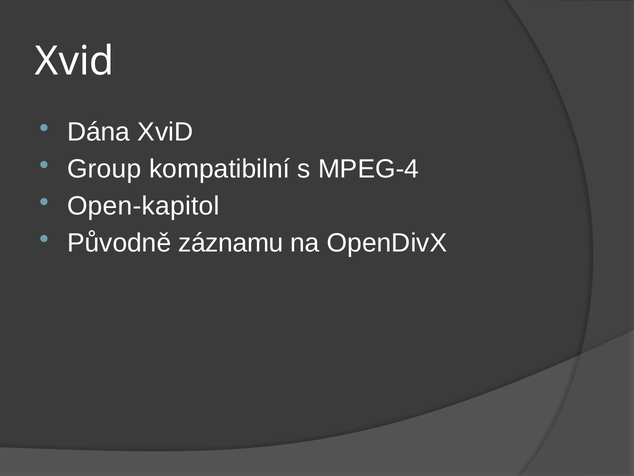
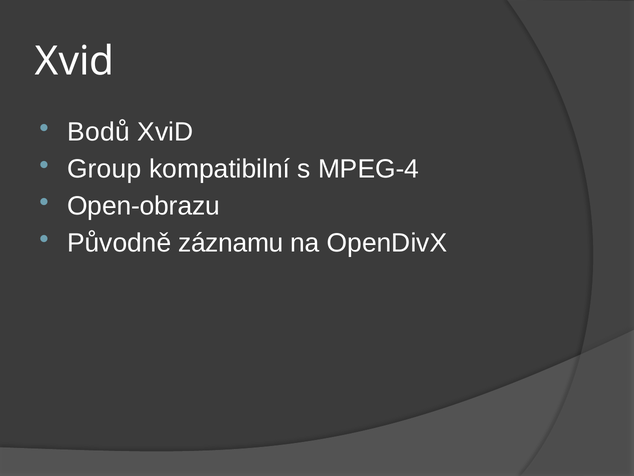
Dána: Dána -> Bodů
Open-kapitol: Open-kapitol -> Open-obrazu
